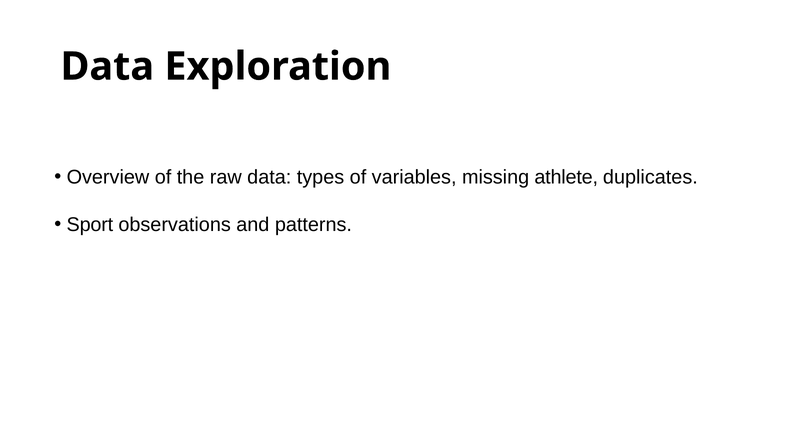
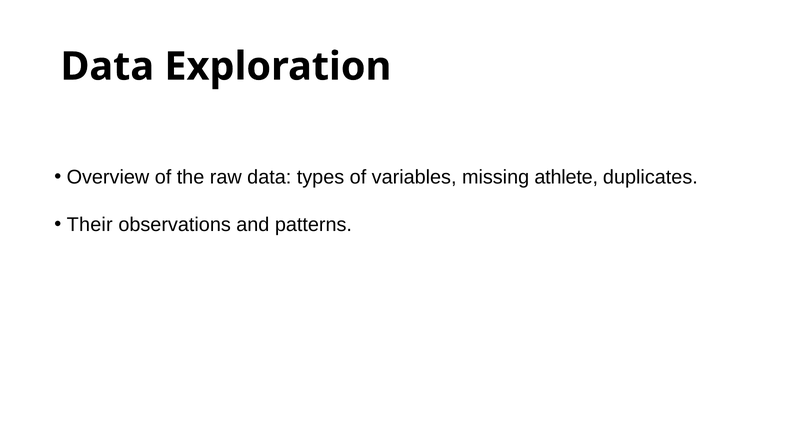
Sport: Sport -> Their
